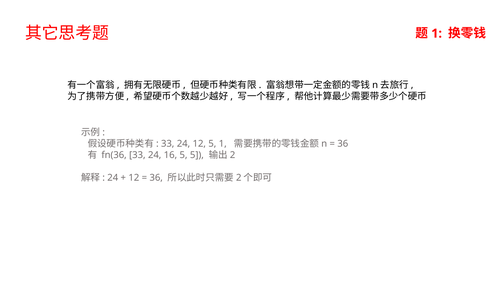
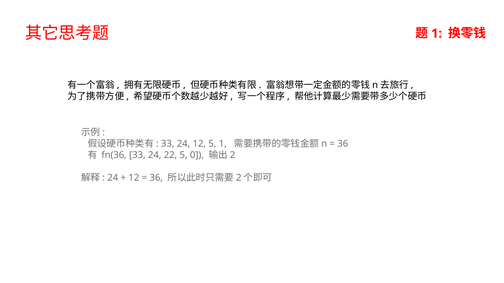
16: 16 -> 22
5 5: 5 -> 0
